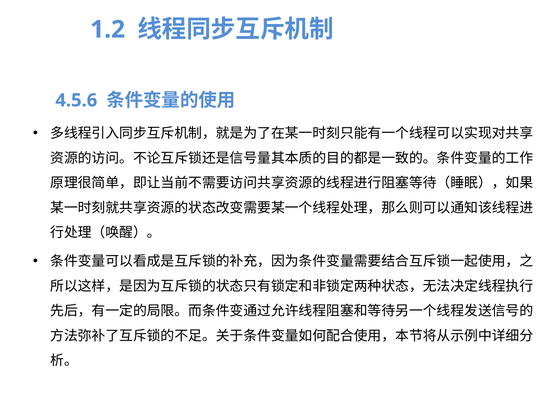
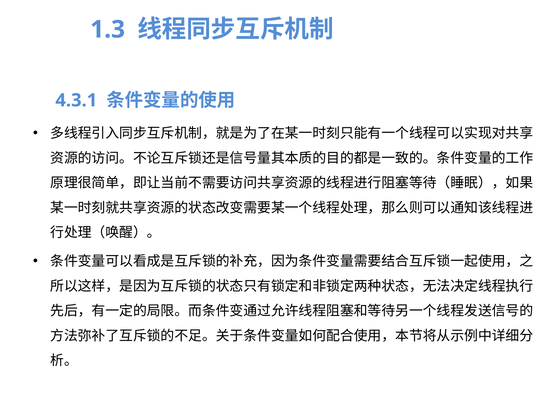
1.2: 1.2 -> 1.3
4.5.6: 4.5.6 -> 4.3.1
